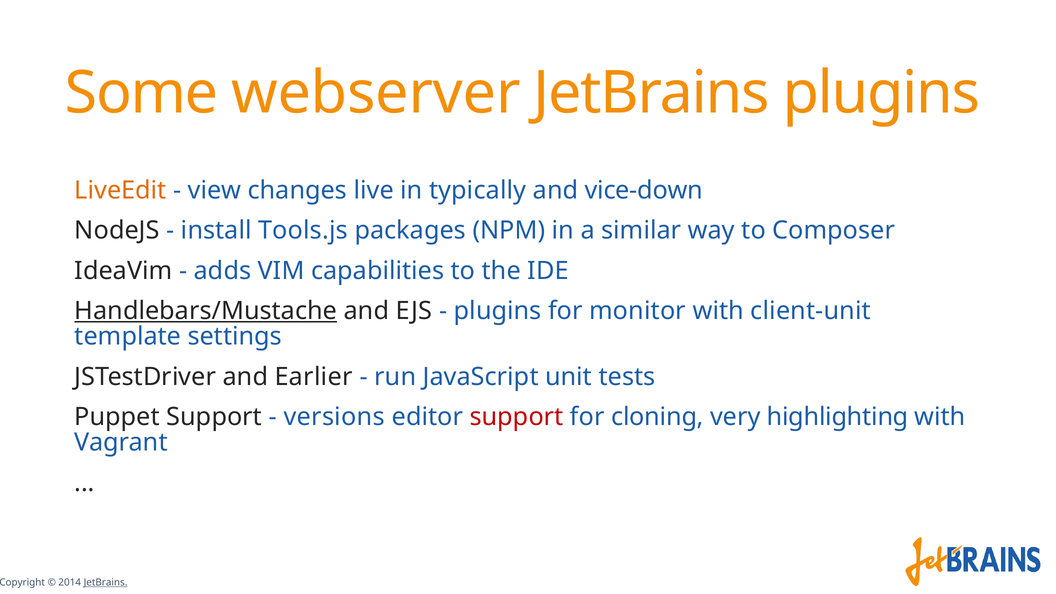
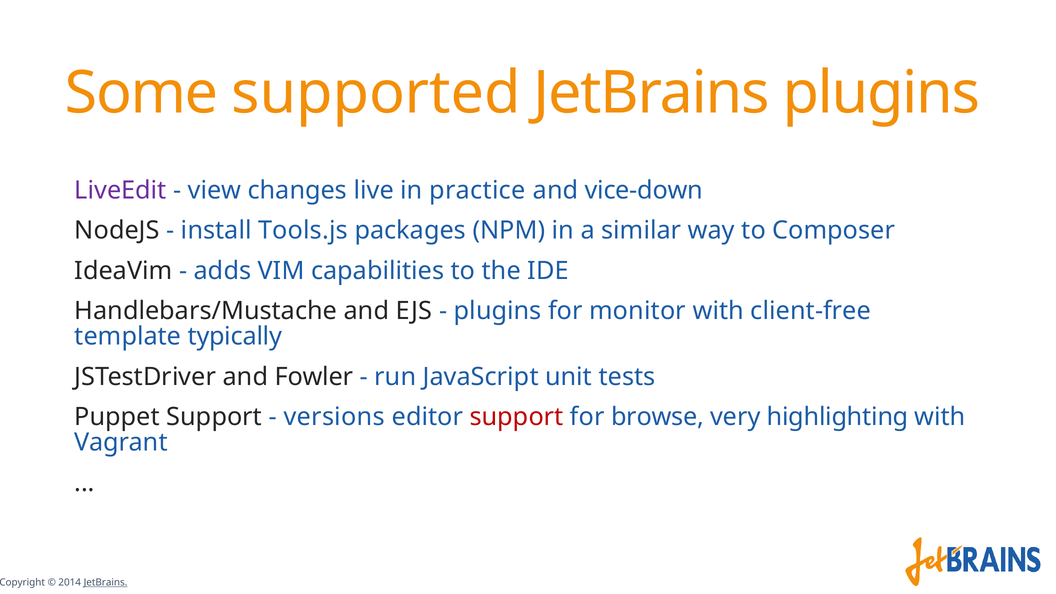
webserver: webserver -> supported
LiveEdit colour: orange -> purple
typically: typically -> practice
Handlebars/Mustache underline: present -> none
client-unit: client-unit -> client-free
settings: settings -> typically
Earlier: Earlier -> Fowler
cloning: cloning -> browse
